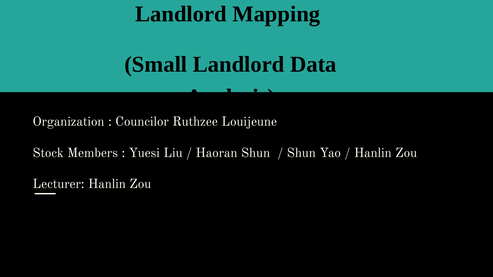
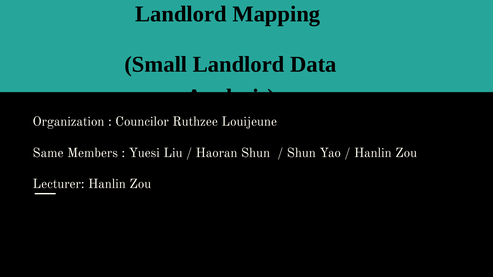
Stock: Stock -> Same
